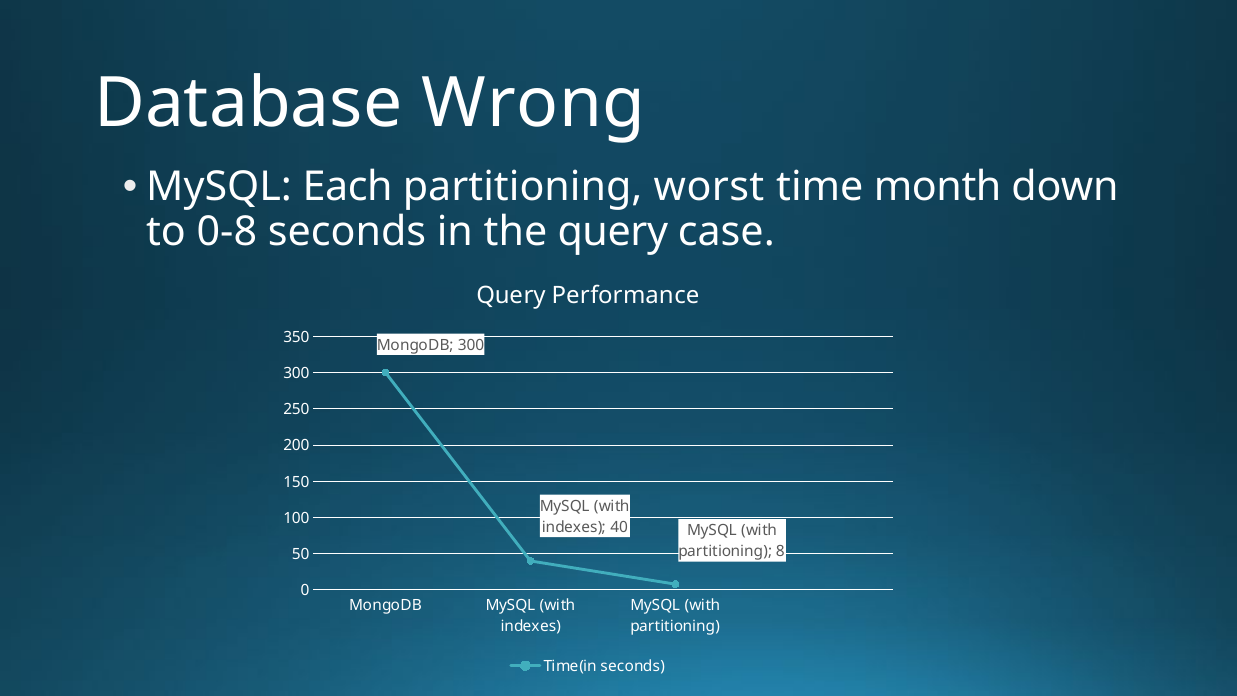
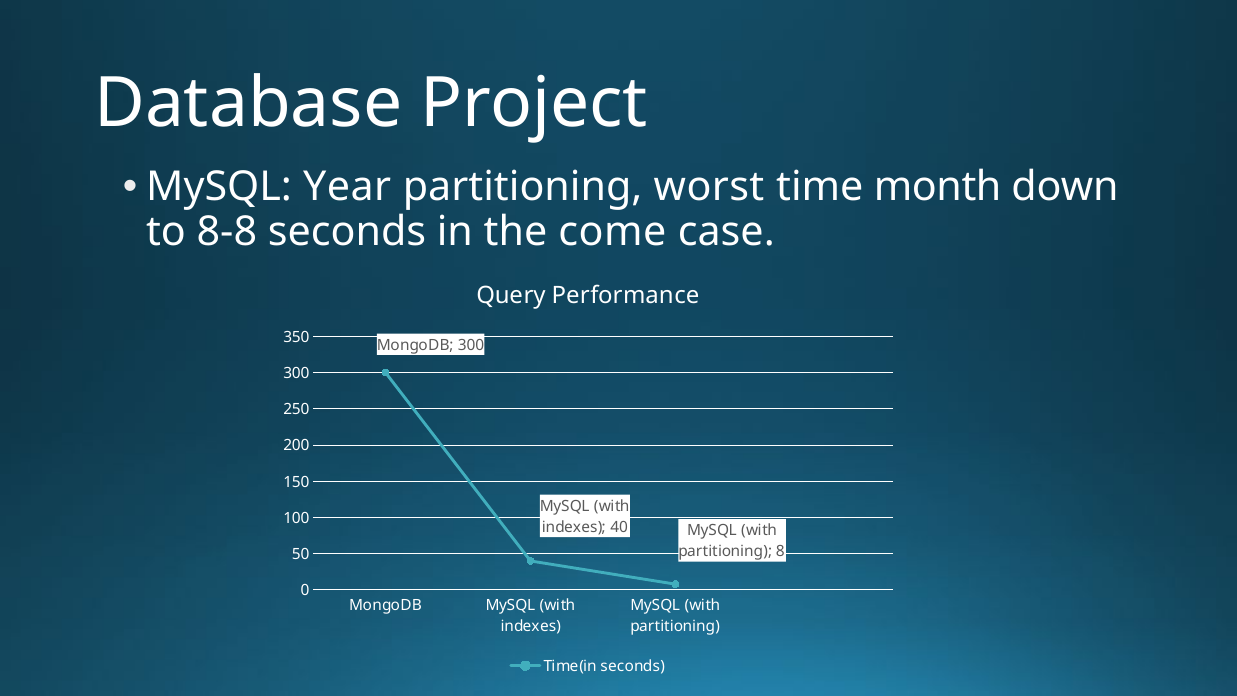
Wrong: Wrong -> Project
Each: Each -> Year
0-8: 0-8 -> 8-8
the query: query -> come
